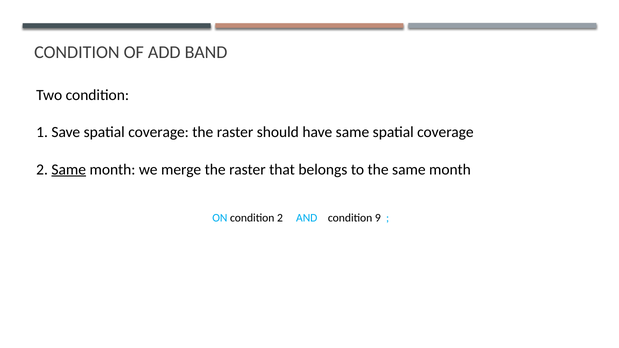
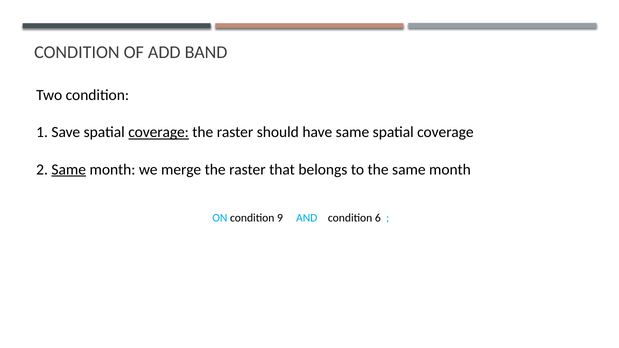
coverage at (159, 132) underline: none -> present
condition 2: 2 -> 9
9: 9 -> 6
